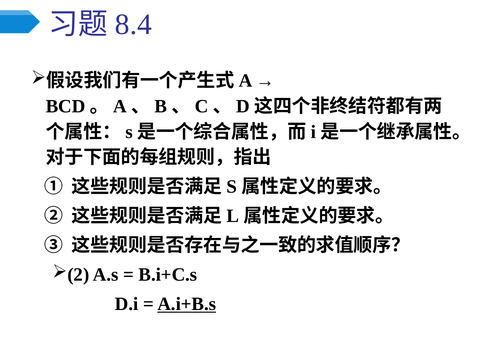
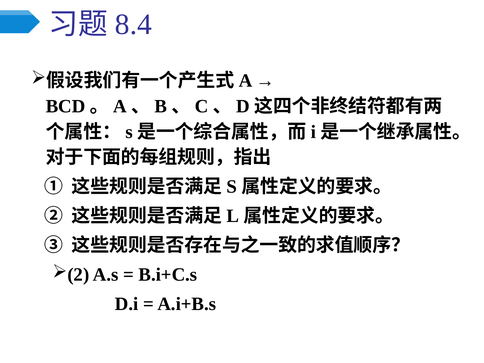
A.i+B.s underline: present -> none
